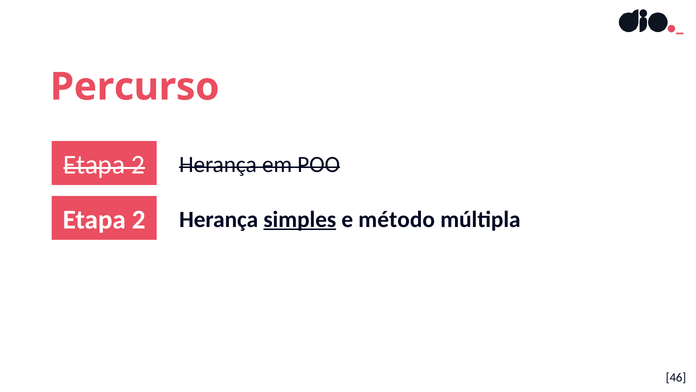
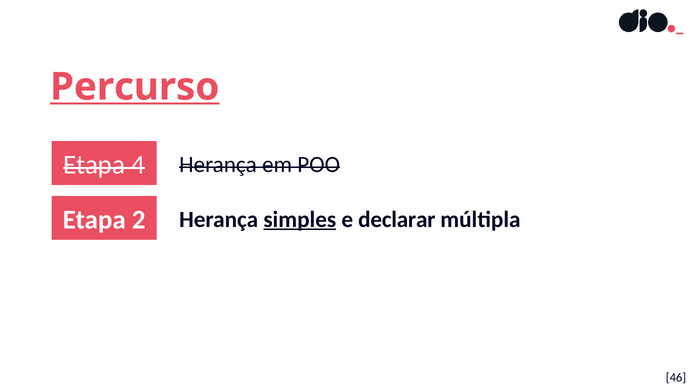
Percurso underline: none -> present
2 at (138, 165): 2 -> 4
método: método -> declarar
